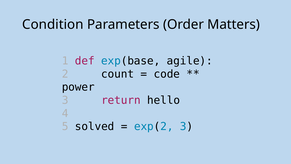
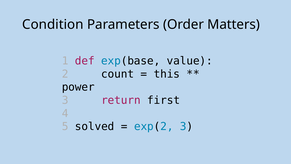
agile: agile -> value
code: code -> this
hello: hello -> first
